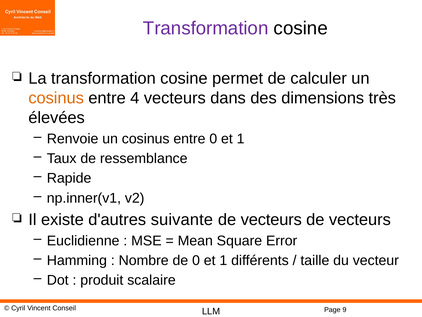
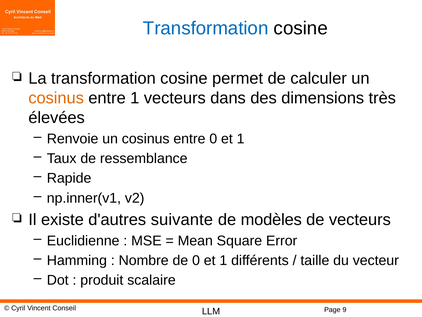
Transformation at (206, 28) colour: purple -> blue
entre 4: 4 -> 1
vecteurs at (271, 219): vecteurs -> modèles
